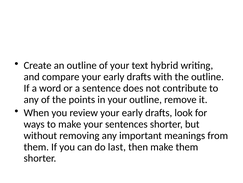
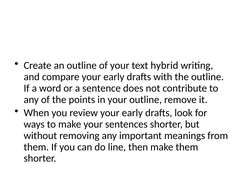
last: last -> line
